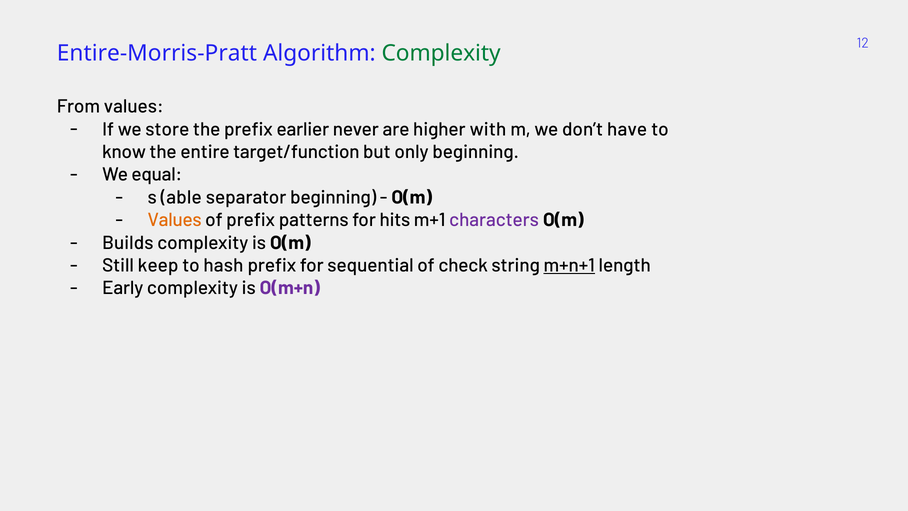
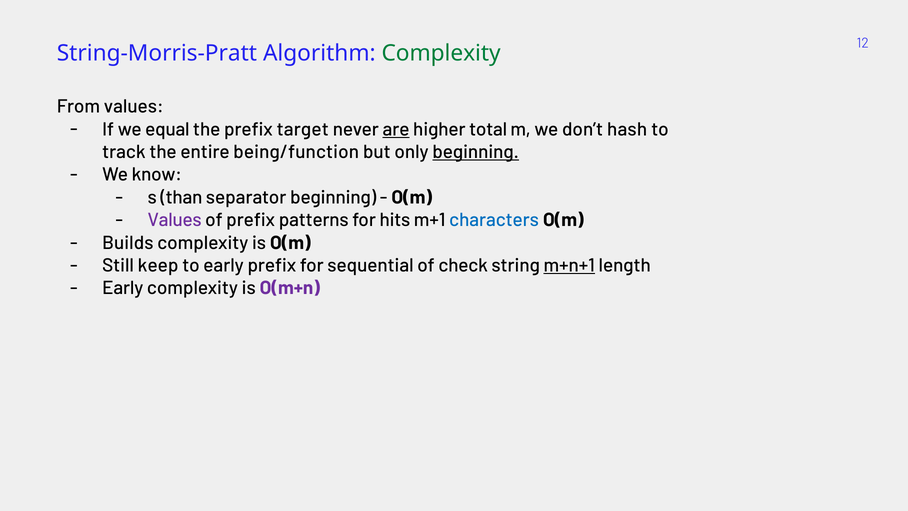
Entire-Morris-Pratt: Entire-Morris-Pratt -> String-Morris-Pratt
store: store -> equal
earlier: earlier -> target
are underline: none -> present
with: with -> total
have: have -> hash
know: know -> track
target/function: target/function -> being/function
beginning at (476, 152) underline: none -> present
equal: equal -> know
able: able -> than
Values at (175, 220) colour: orange -> purple
characters colour: purple -> blue
to hash: hash -> early
